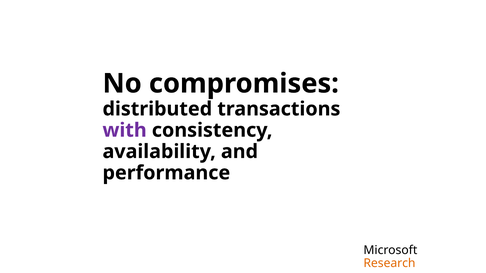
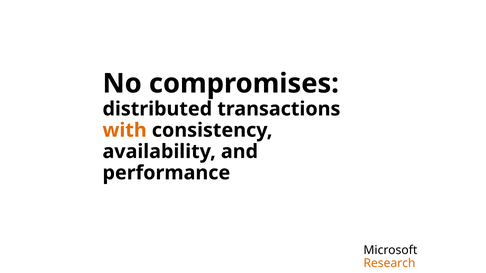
with colour: purple -> orange
